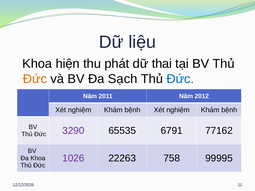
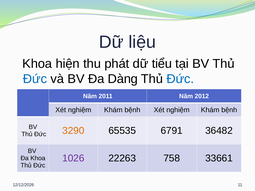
thai: thai -> tiểu
Đức at (35, 79) colour: orange -> blue
Sạch: Sạch -> Dàng
3290 colour: purple -> orange
77162: 77162 -> 36482
99995: 99995 -> 33661
